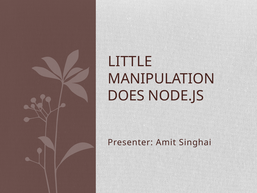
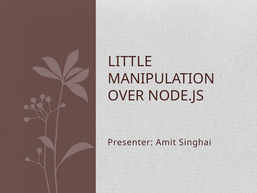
DOES: DOES -> OVER
